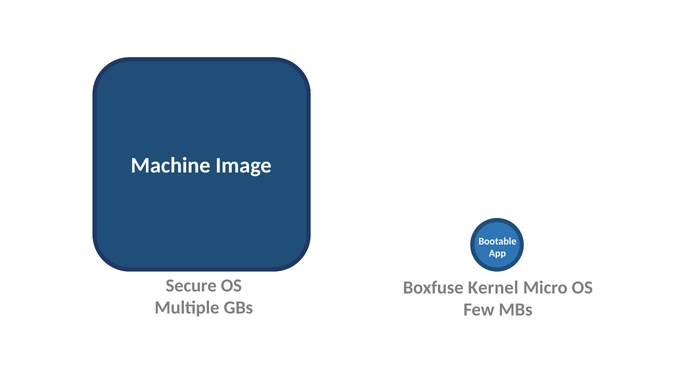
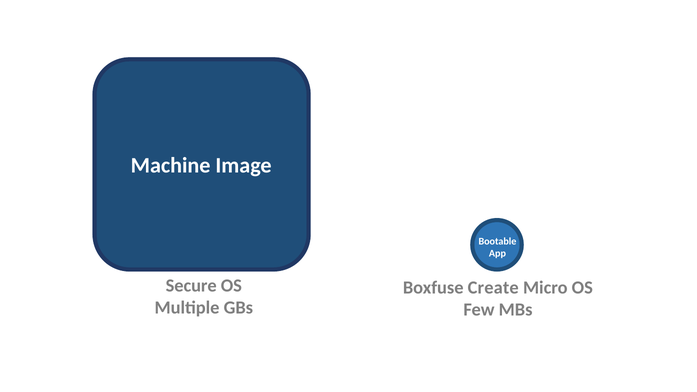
Kernel: Kernel -> Create
